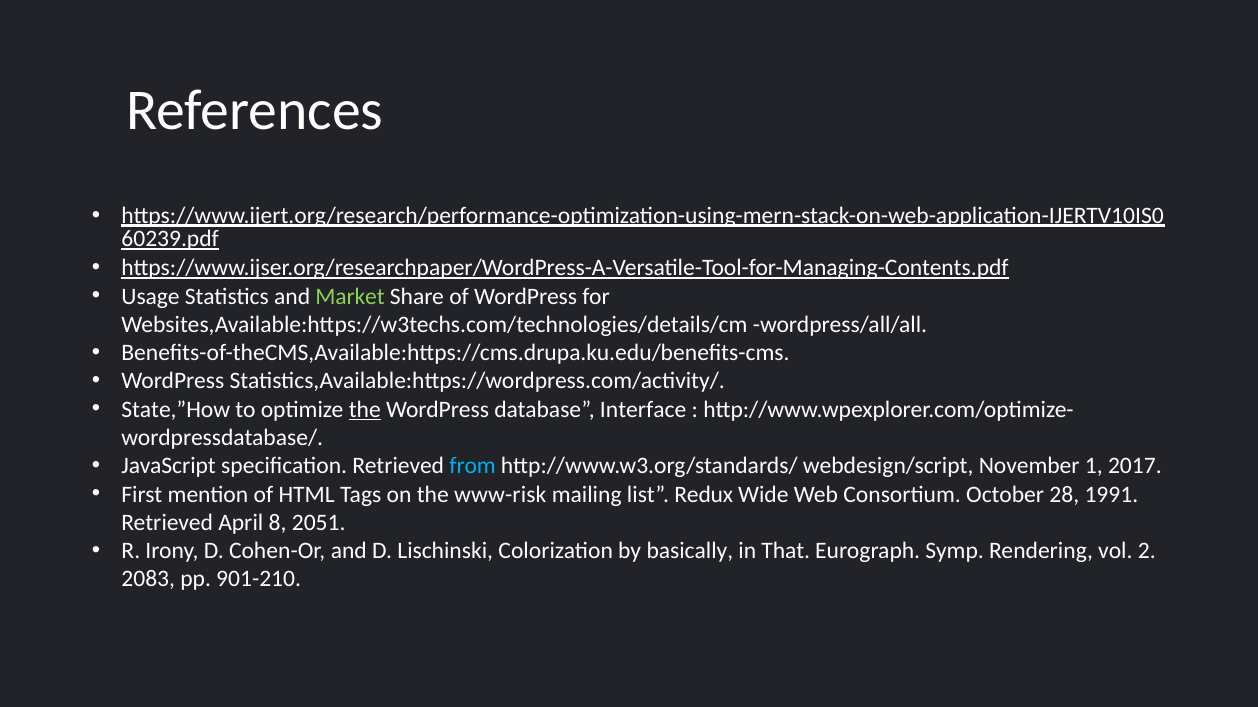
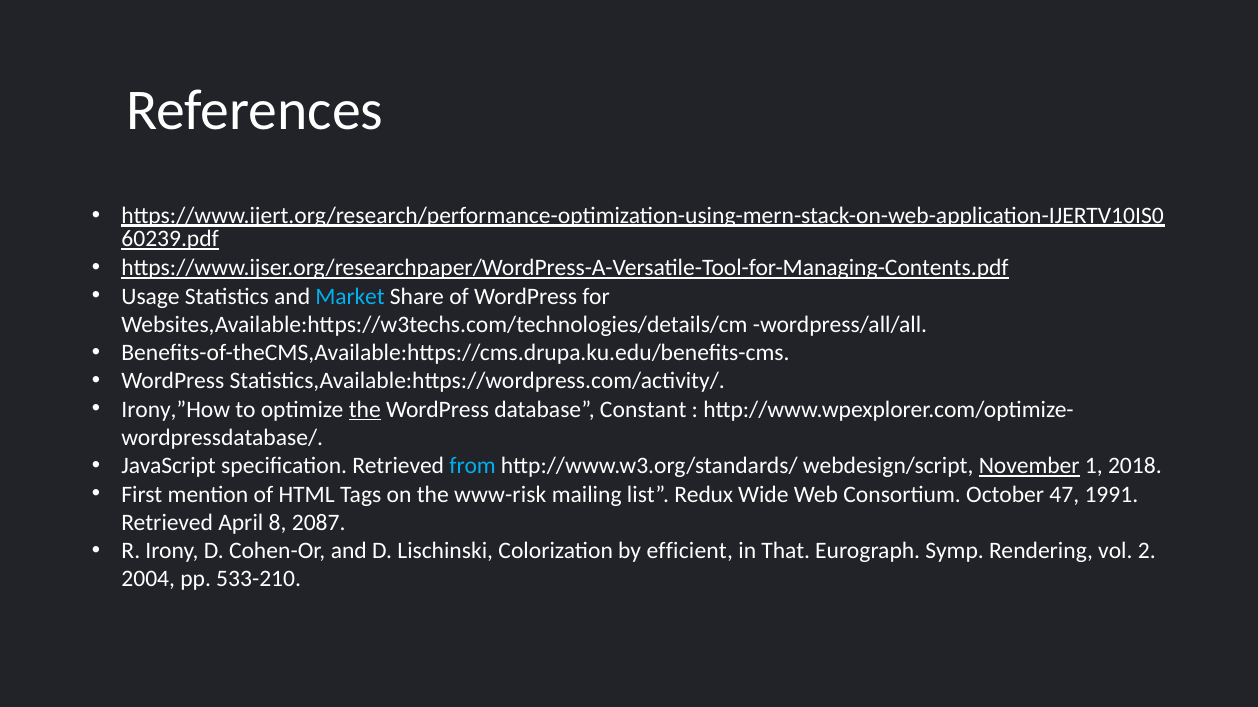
Market colour: light green -> light blue
State,”How: State,”How -> Irony,”How
Interface: Interface -> Constant
November underline: none -> present
2017: 2017 -> 2018
28: 28 -> 47
2051: 2051 -> 2087
basically: basically -> efficient
2083: 2083 -> 2004
901-210: 901-210 -> 533-210
